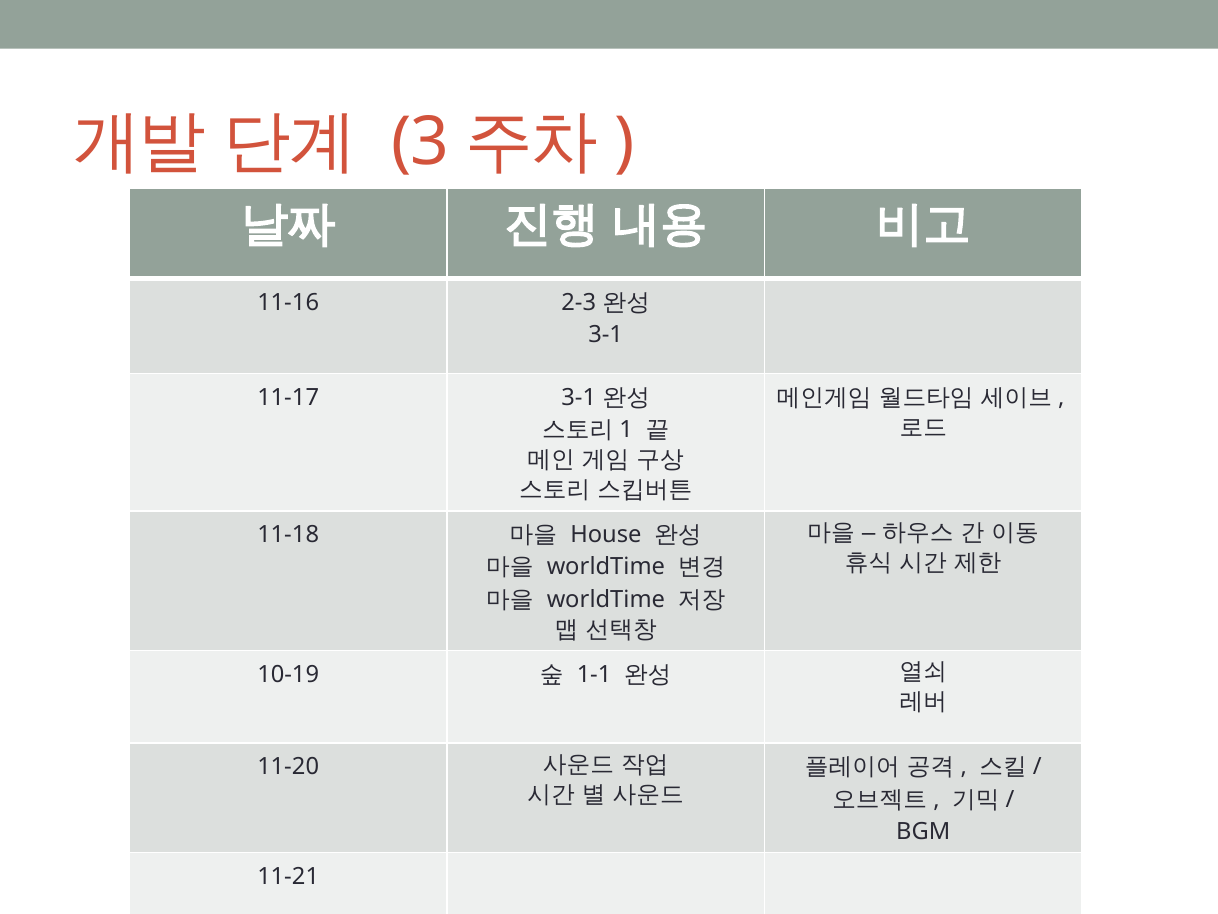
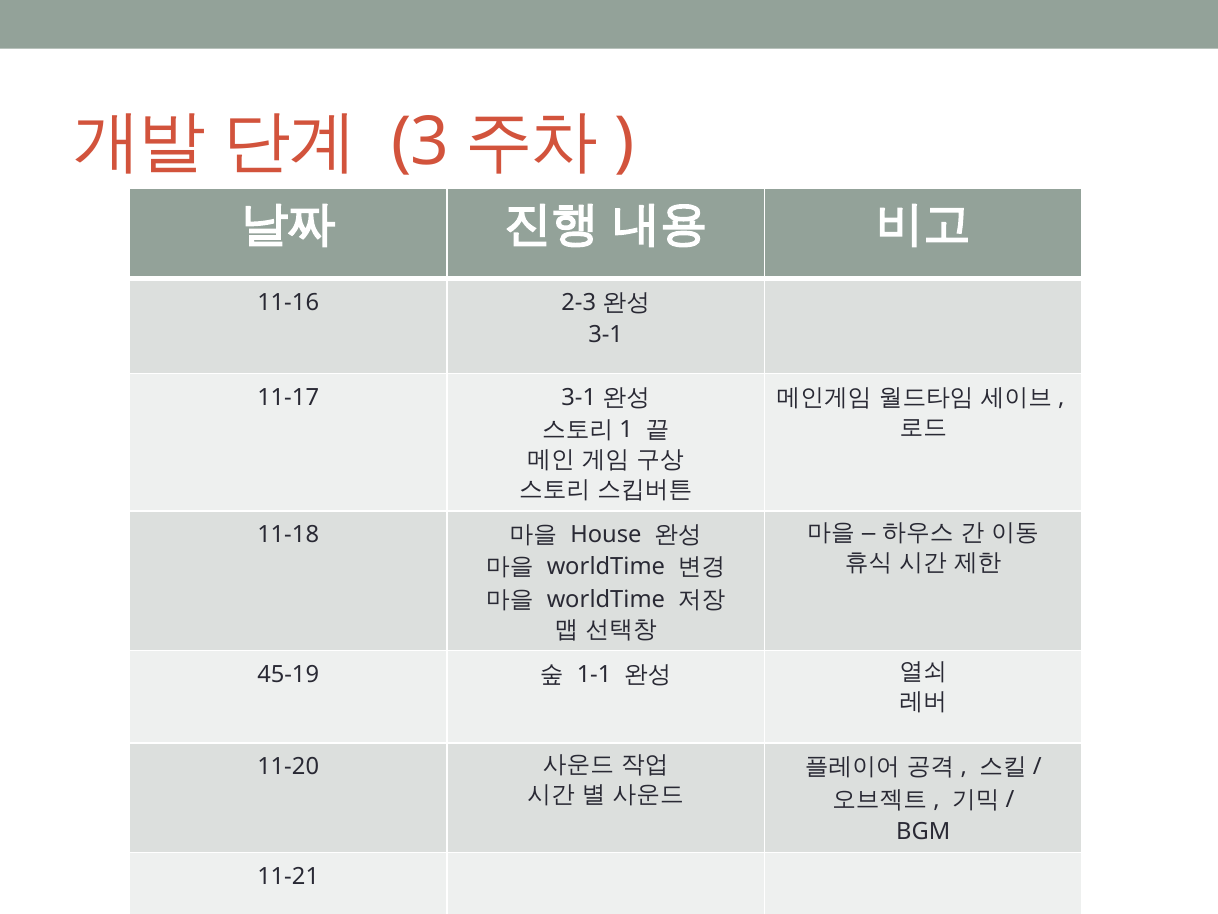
10-19: 10-19 -> 45-19
